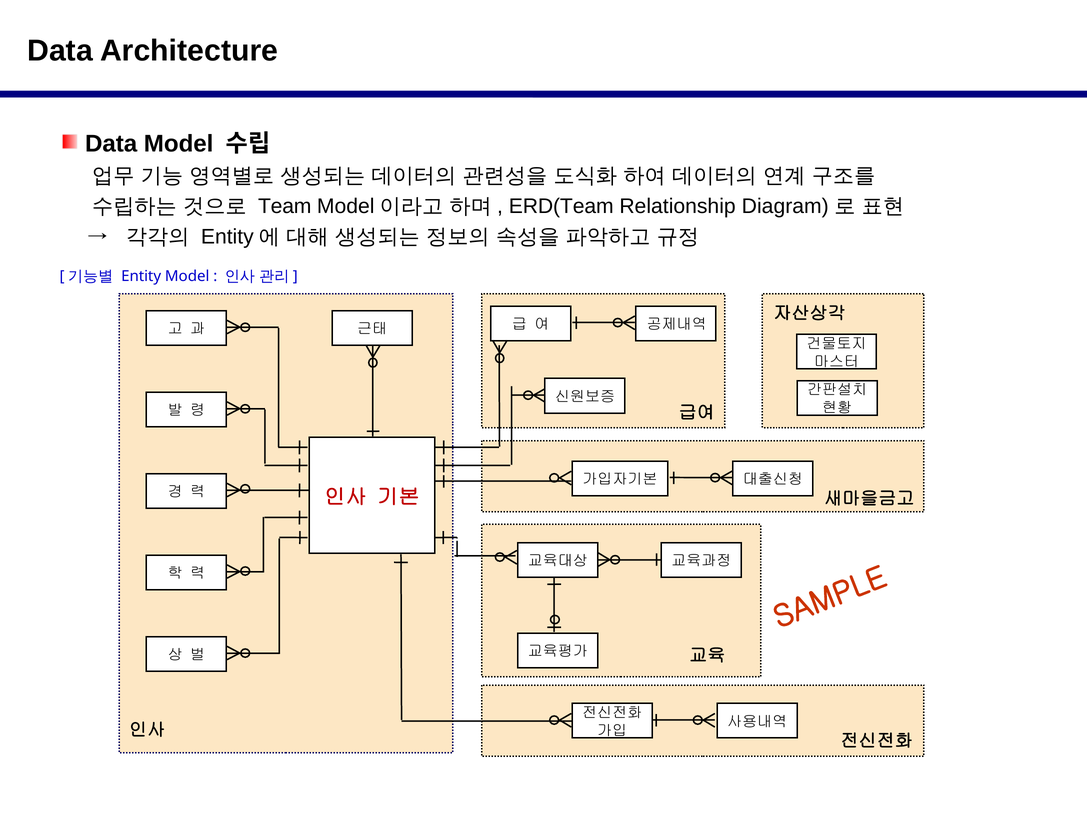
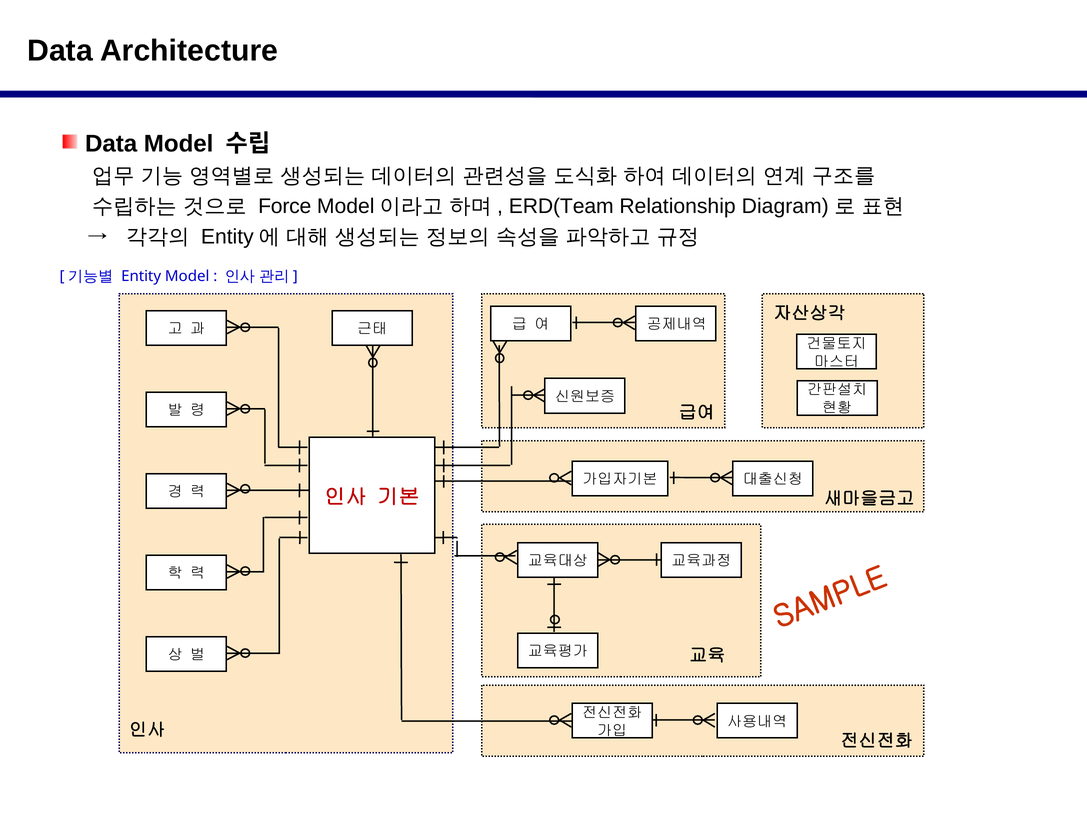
Team: Team -> Force
